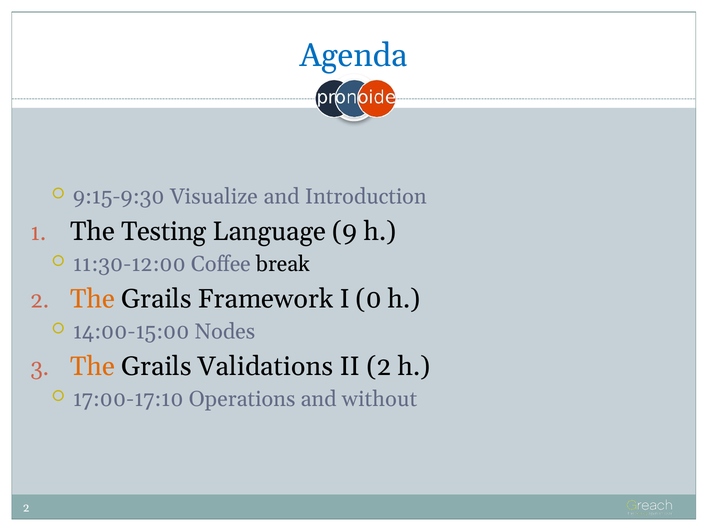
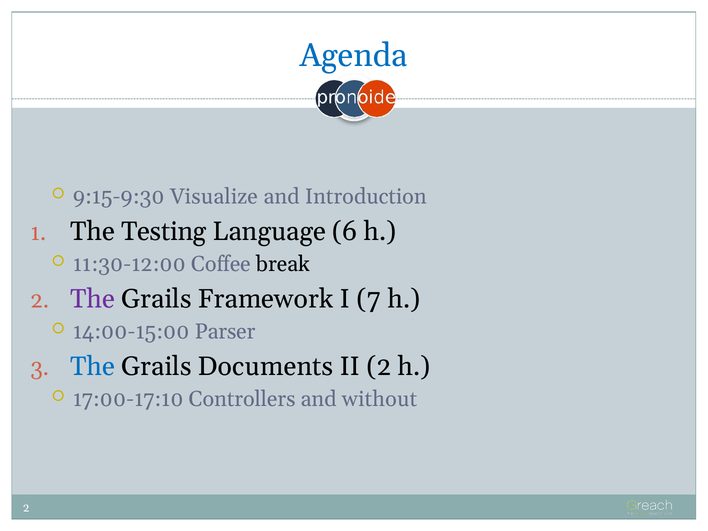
9: 9 -> 6
The at (93, 299) colour: orange -> purple
0: 0 -> 7
Nodes: Nodes -> Parser
The at (93, 366) colour: orange -> blue
Validations: Validations -> Documents
Operations: Operations -> Controllers
